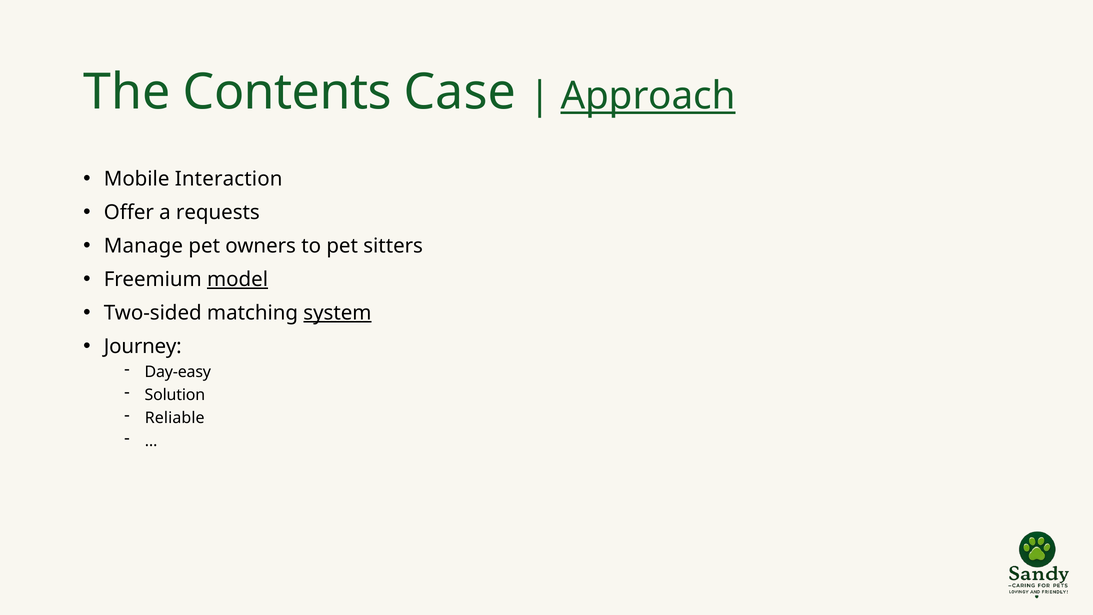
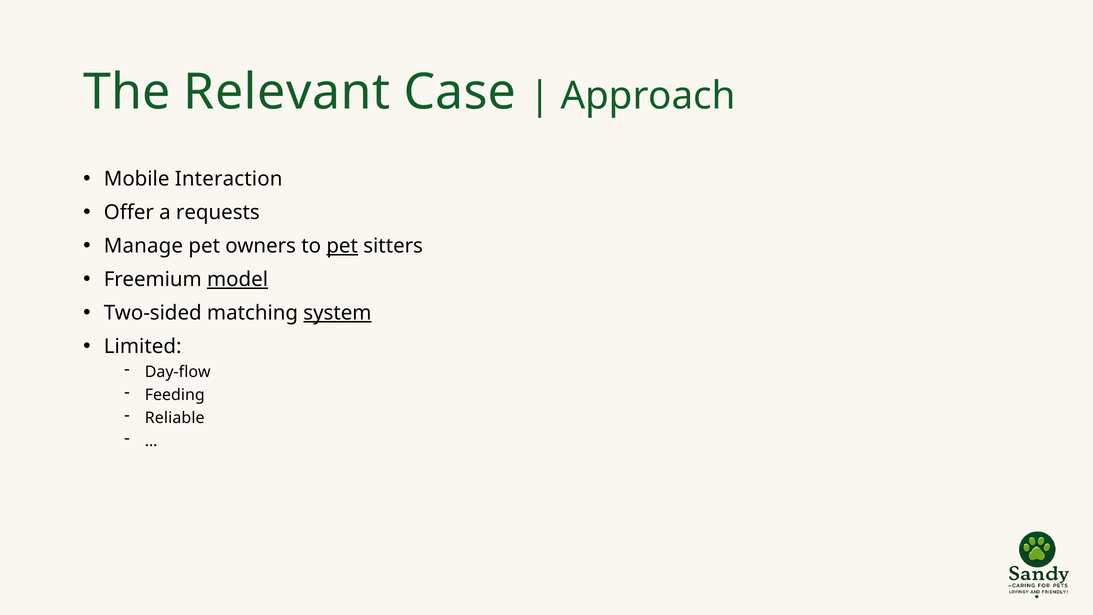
Contents: Contents -> Relevant
Approach underline: present -> none
pet at (342, 246) underline: none -> present
Journey: Journey -> Limited
Day-easy: Day-easy -> Day-flow
Solution: Solution -> Feeding
